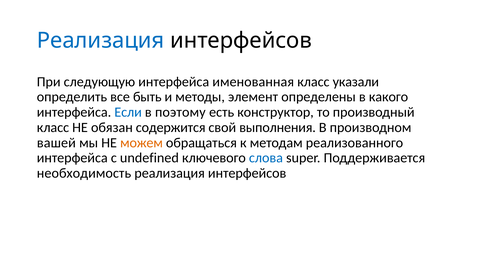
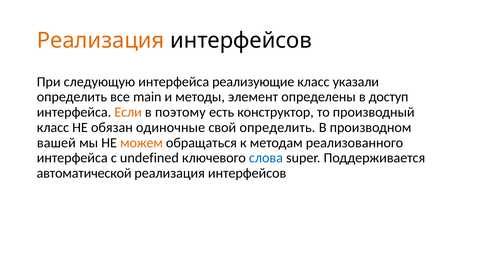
Реализация at (101, 41) colour: blue -> orange
именованная: именованная -> реализующие
быть: быть -> main
какого: какого -> доступ
Если colour: blue -> orange
содержится: содержится -> одиночные
свой выполнения: выполнения -> определить
необходимость: необходимость -> автоматической
